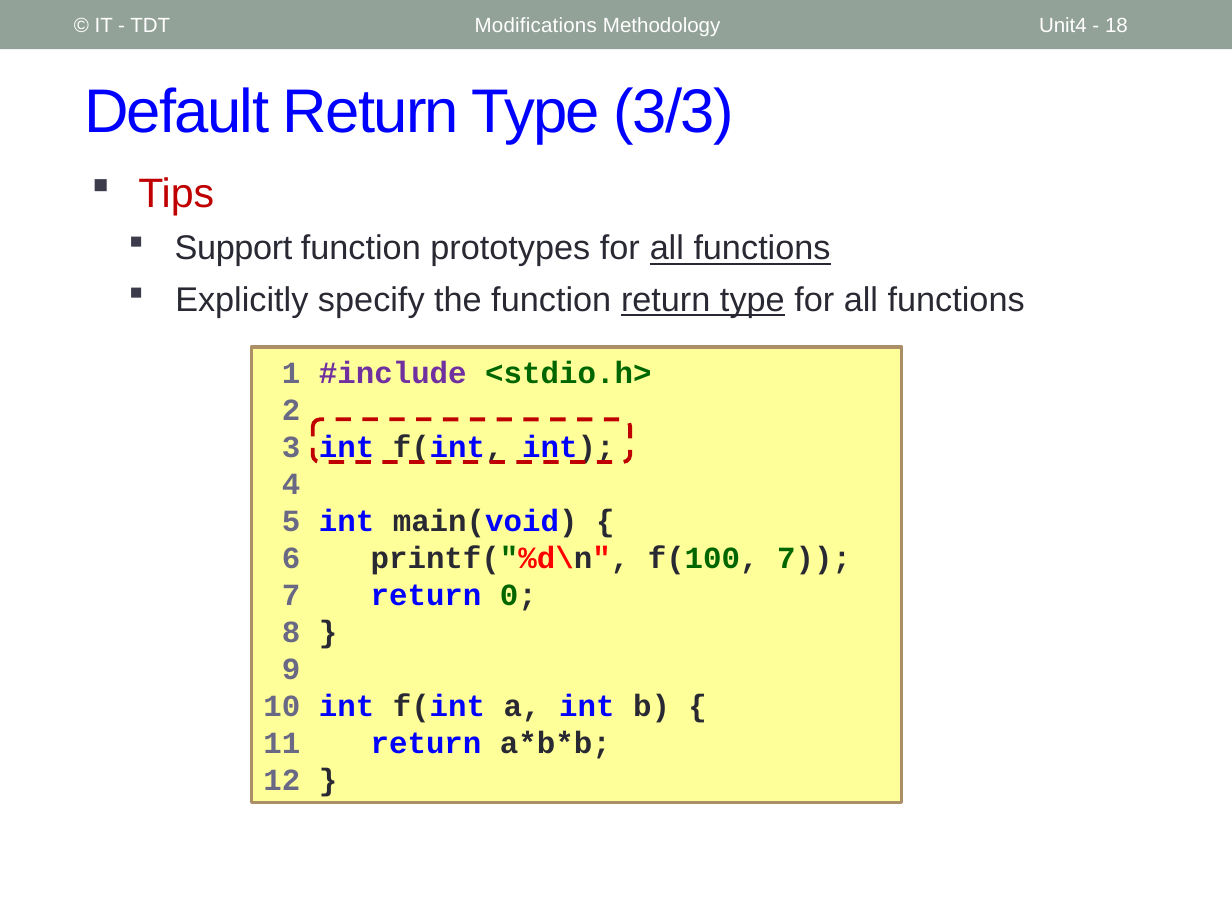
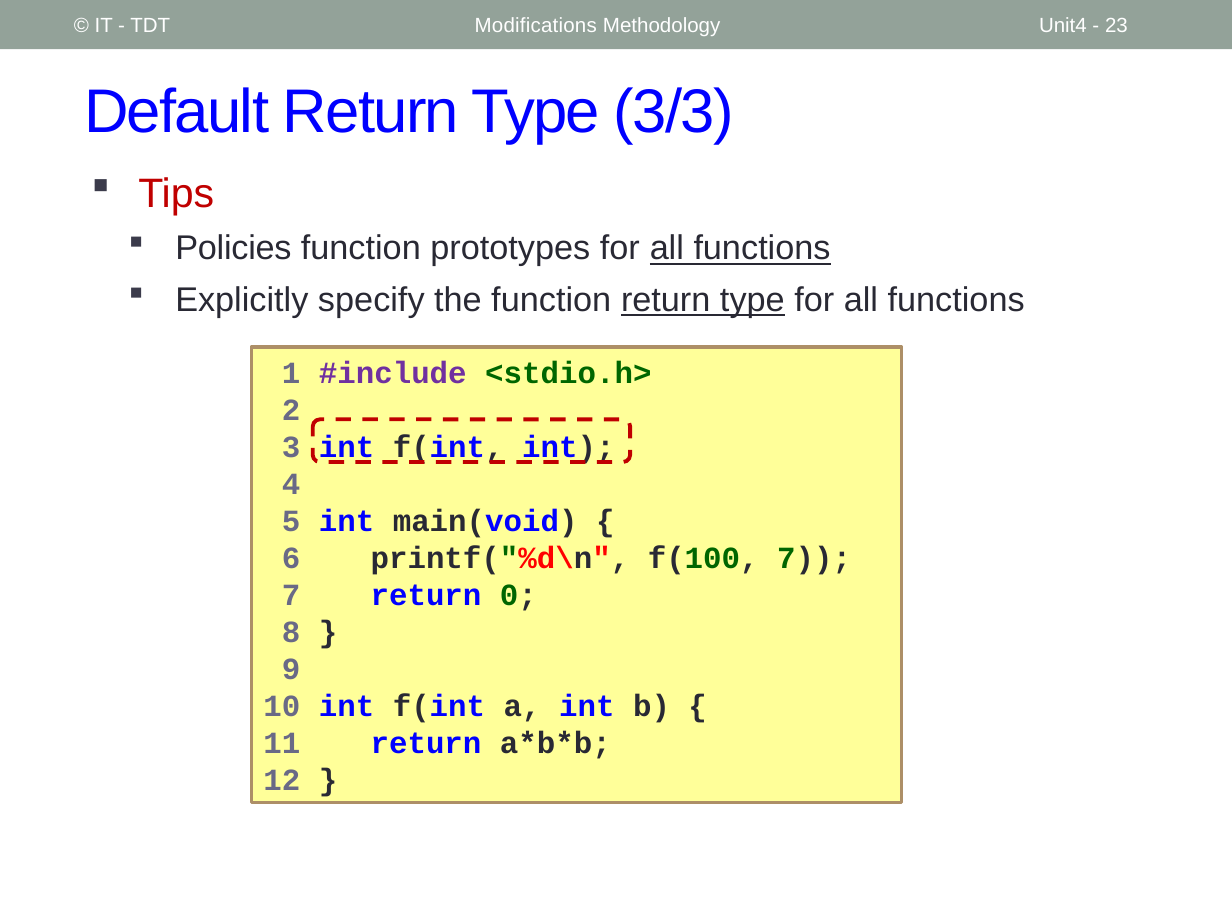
18: 18 -> 23
Support: Support -> Policies
